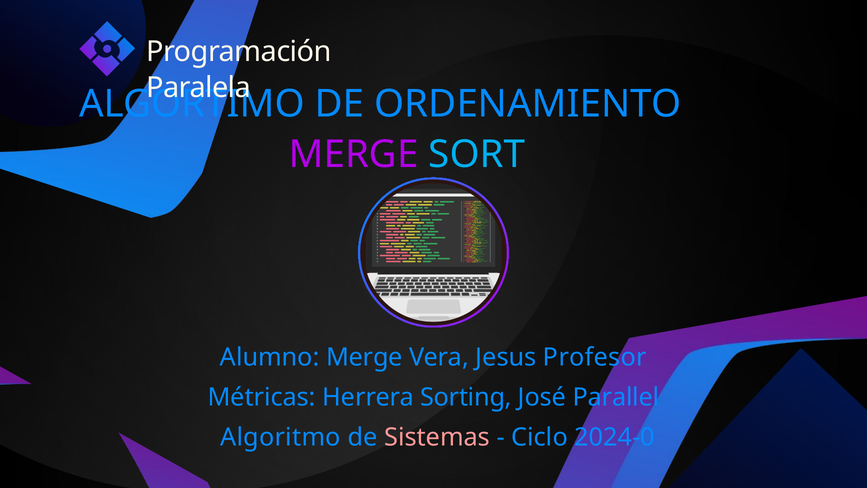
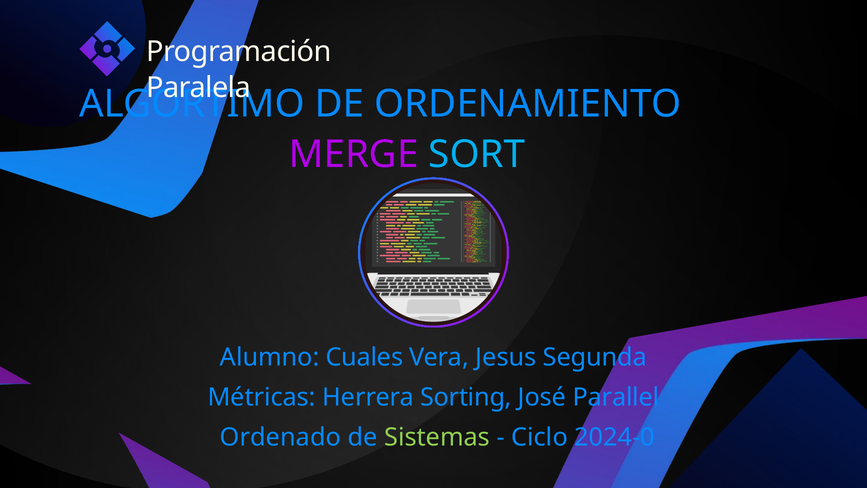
Alumno Merge: Merge -> Cuales
Profesor: Profesor -> Segunda
Algoritmo: Algoritmo -> Ordenado
Sistemas colour: pink -> light green
